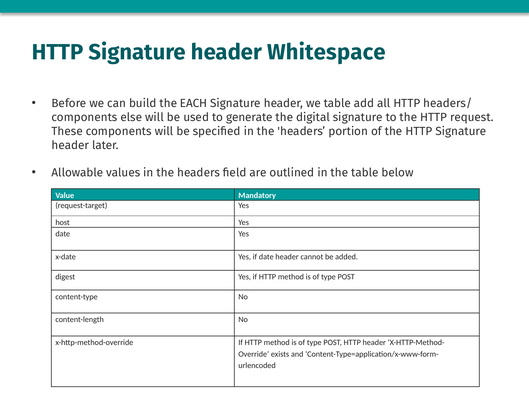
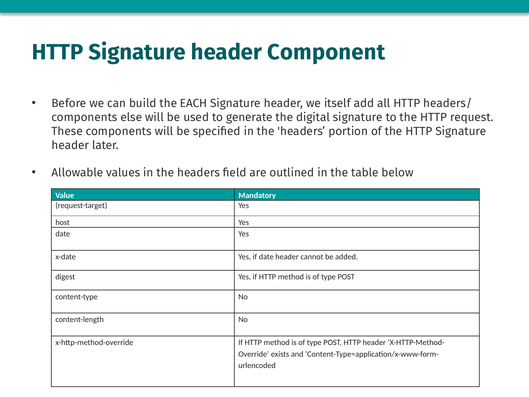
Whitespace: Whitespace -> Component
we table: table -> itself
